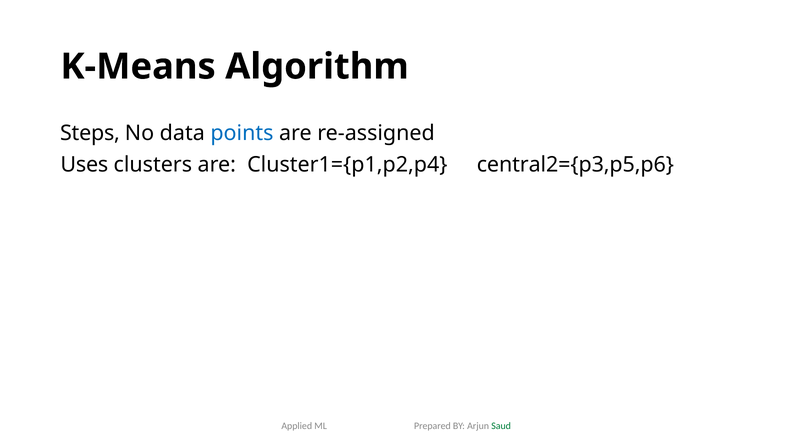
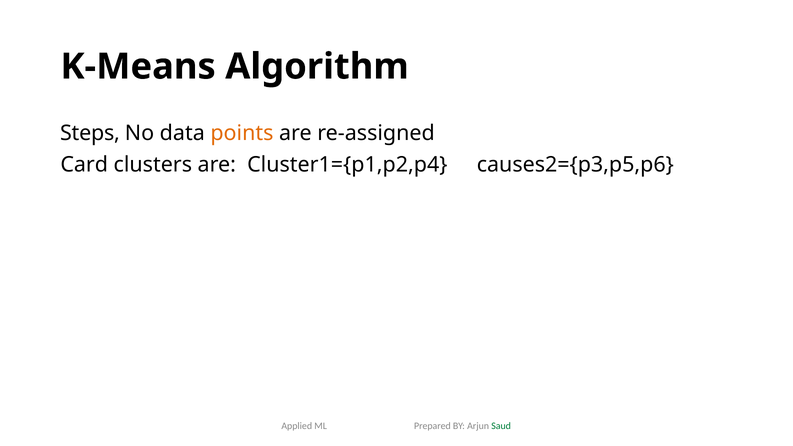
points colour: blue -> orange
Uses: Uses -> Card
central2={p3,p5,p6: central2={p3,p5,p6 -> causes2={p3,p5,p6
